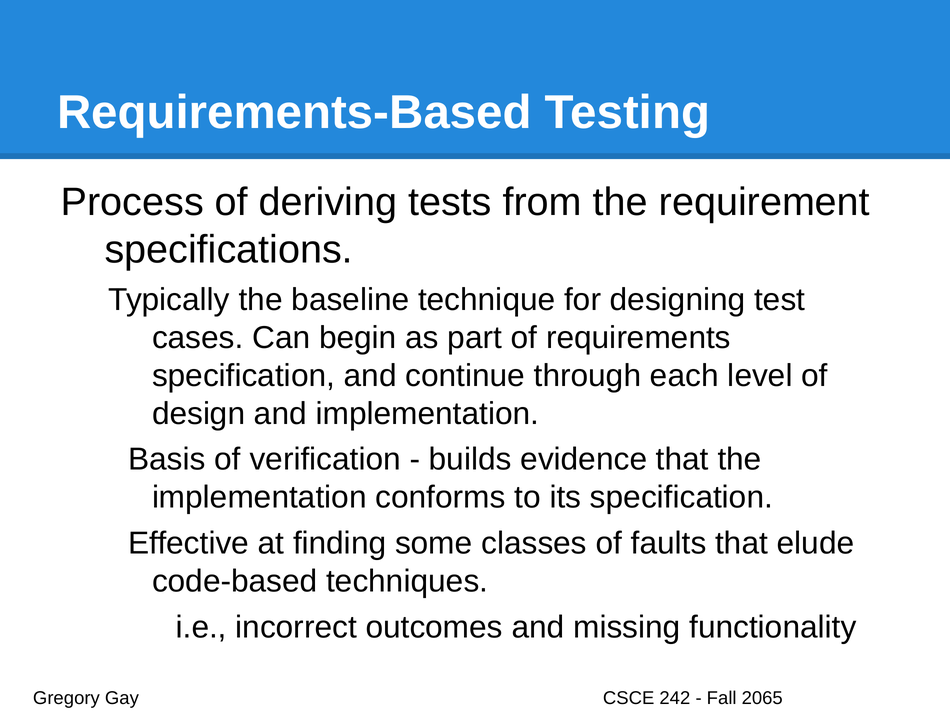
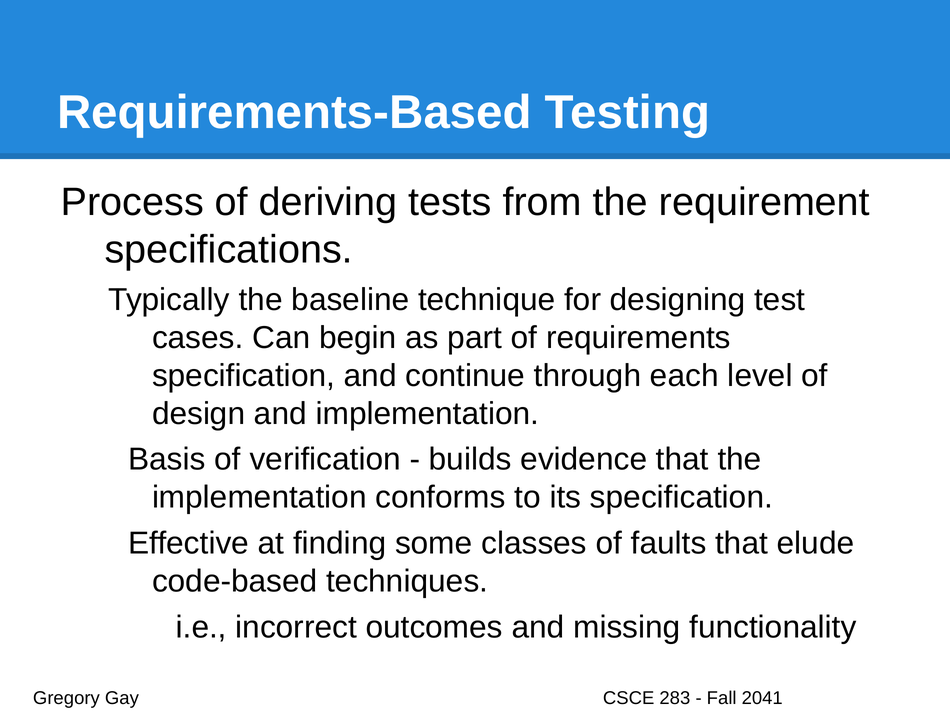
242: 242 -> 283
2065: 2065 -> 2041
